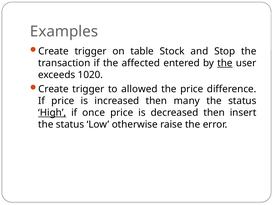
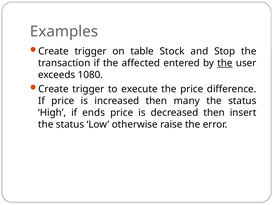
1020: 1020 -> 1080
allowed: allowed -> execute
High underline: present -> none
once: once -> ends
